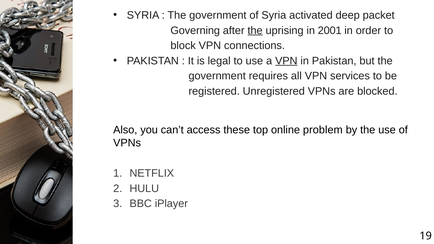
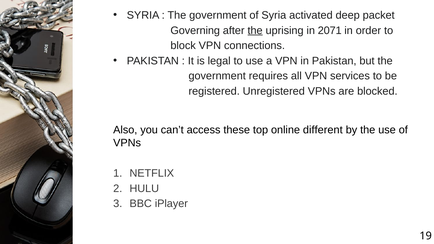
2001: 2001 -> 2071
VPN at (286, 61) underline: present -> none
problem: problem -> different
